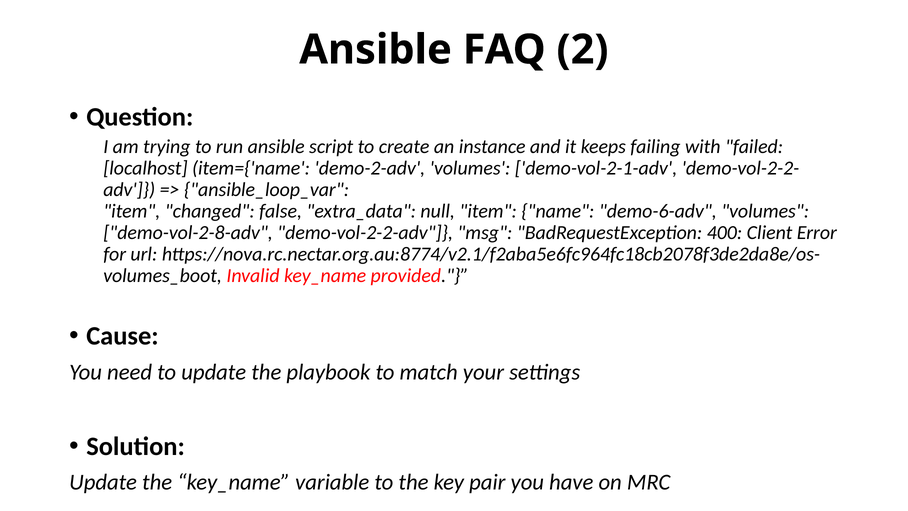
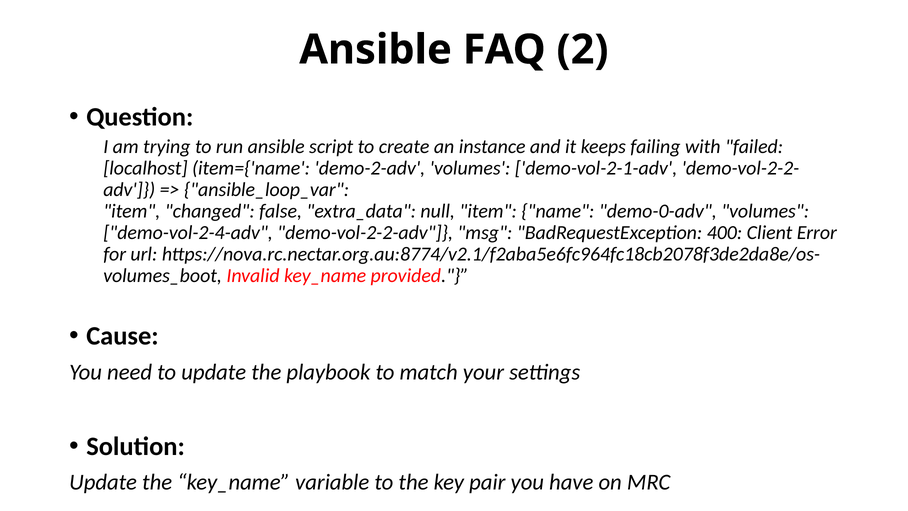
demo-6-adv: demo-6-adv -> demo-0-adv
demo-vol-2-8-adv: demo-vol-2-8-adv -> demo-vol-2-4-adv
